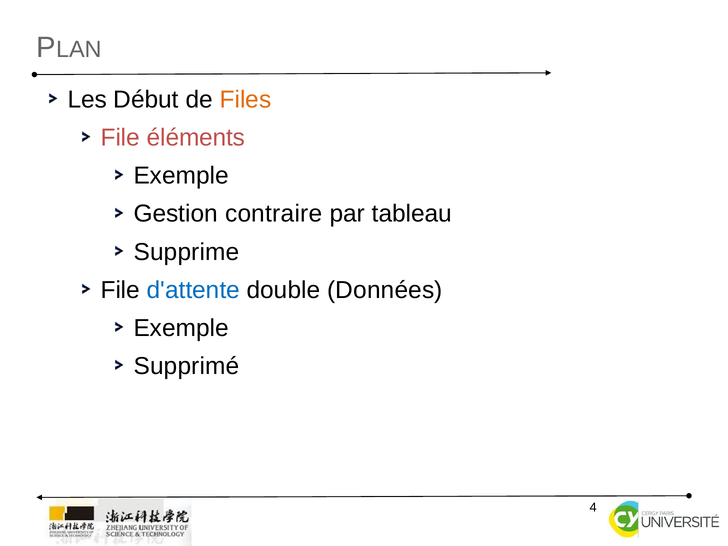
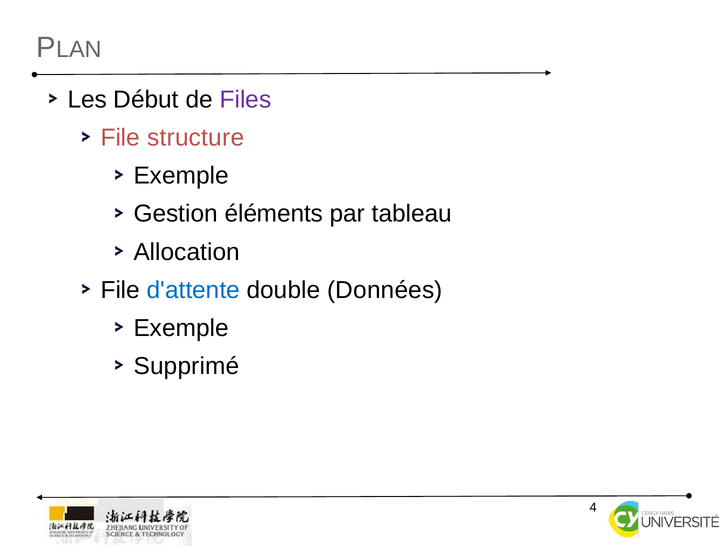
Files colour: orange -> purple
éléments: éléments -> structure
contraire: contraire -> éléments
Supprime: Supprime -> Allocation
